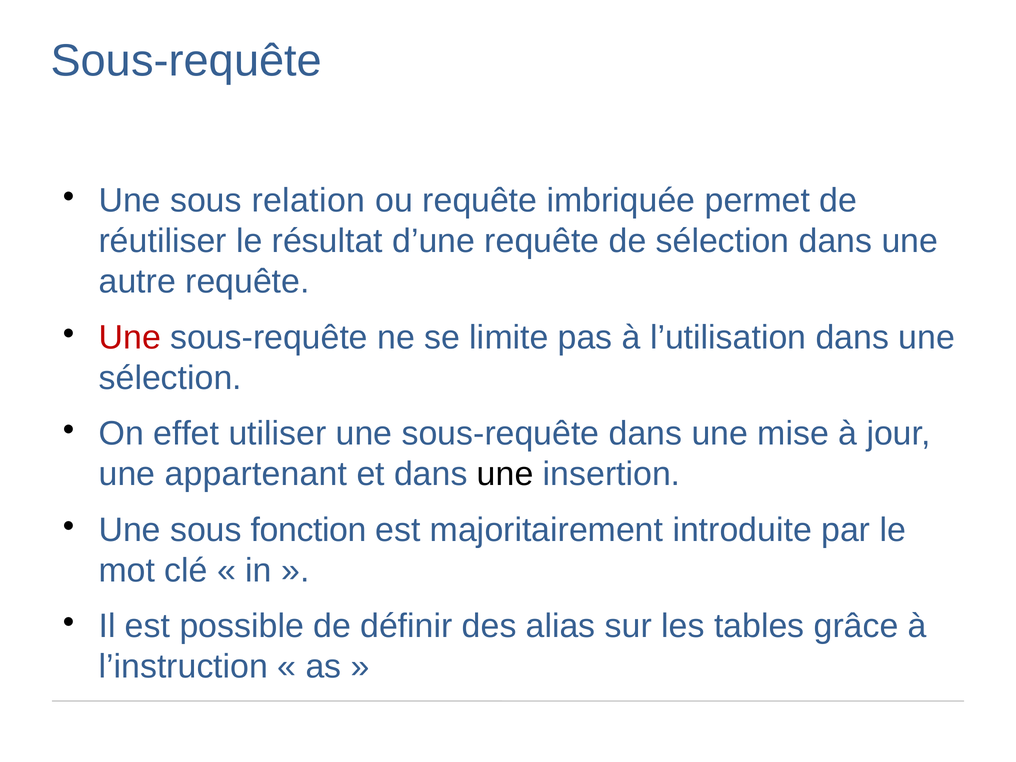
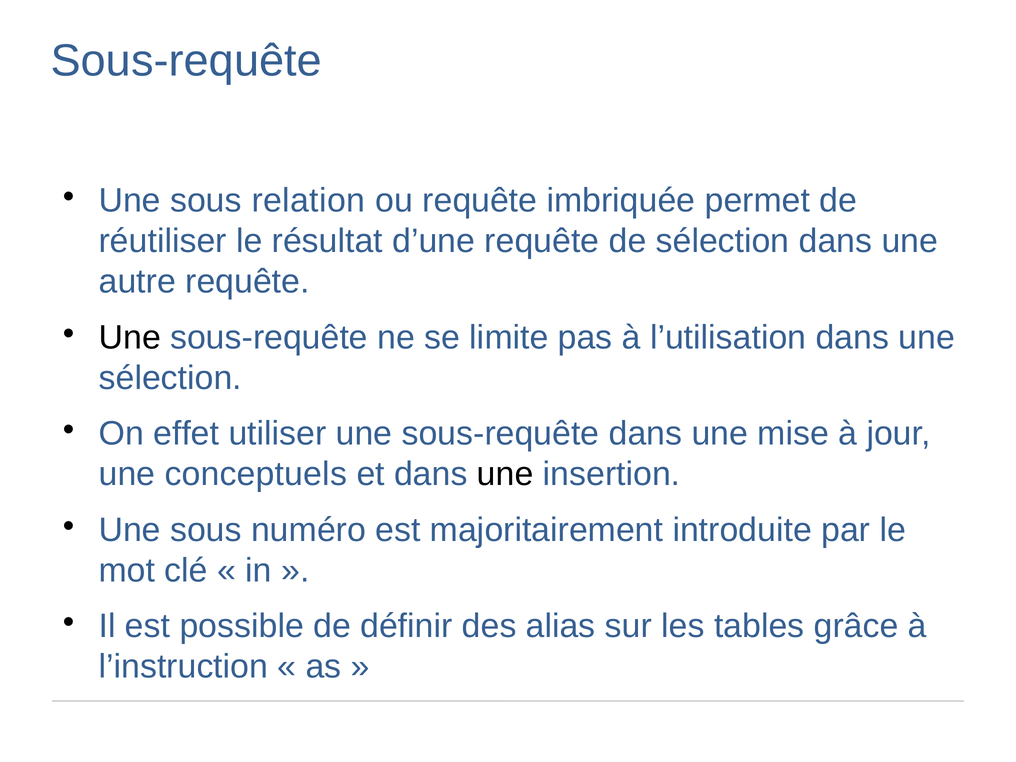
Une at (130, 337) colour: red -> black
appartenant: appartenant -> conceptuels
fonction: fonction -> numéro
